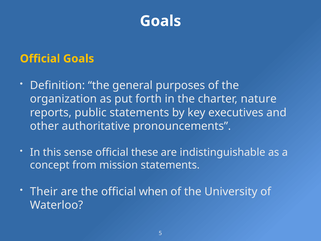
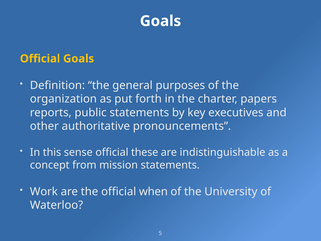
nature: nature -> papers
Their: Their -> Work
